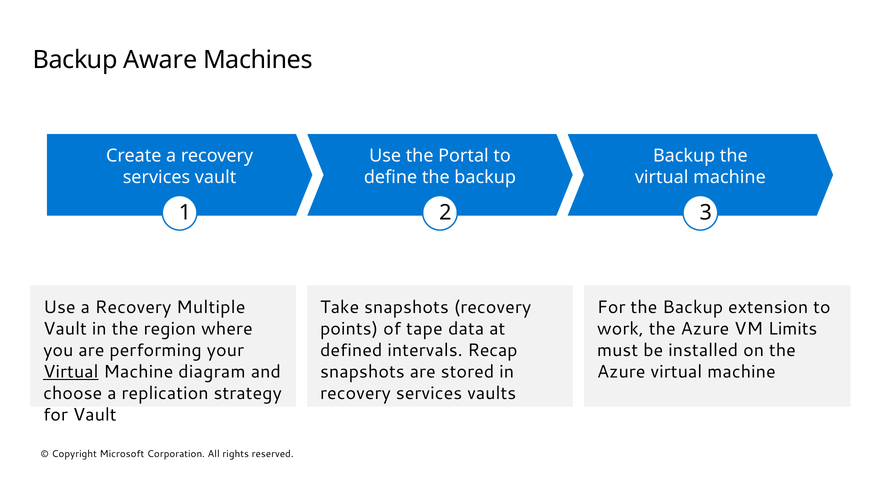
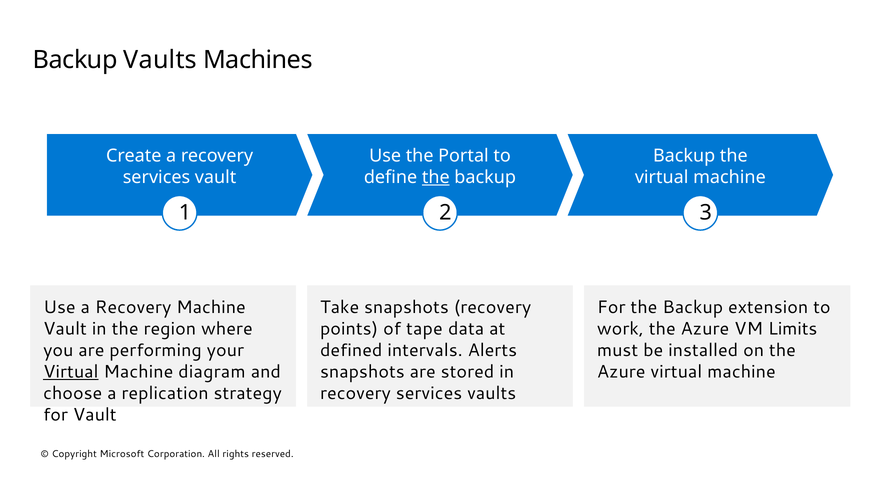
Backup Aware: Aware -> Vaults
the at (436, 177) underline: none -> present
Recovery Multiple: Multiple -> Machine
Recap: Recap -> Alerts
